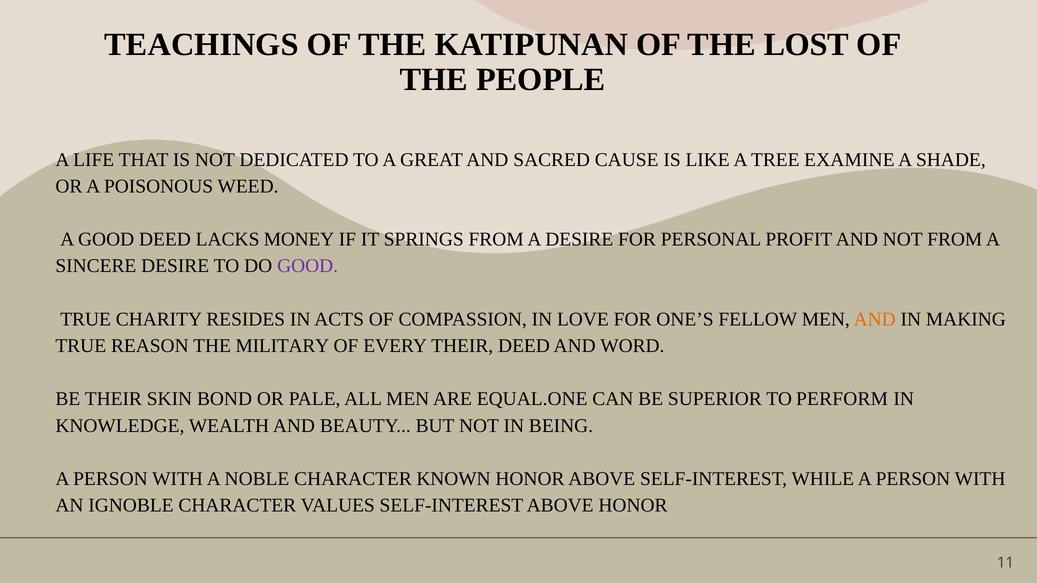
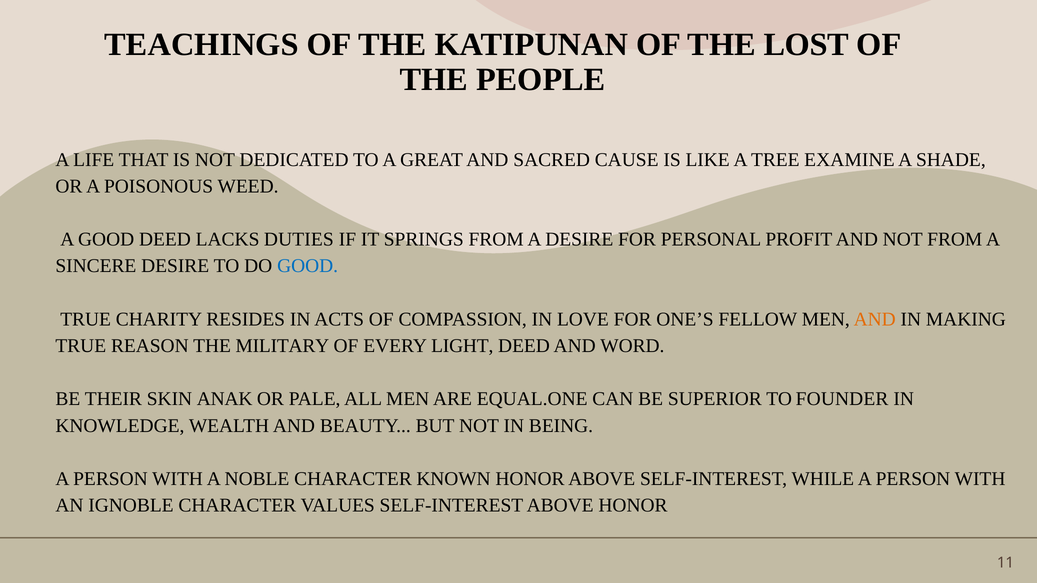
MONEY: MONEY -> DUTIES
GOOD at (308, 266) colour: purple -> blue
EVERY THEIR: THEIR -> LIGHT
BOND: BOND -> ANAK
PERFORM: PERFORM -> FOUNDER
